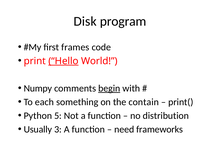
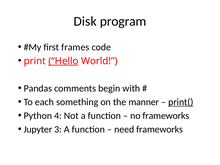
Numpy: Numpy -> Pandas
begin underline: present -> none
contain: contain -> manner
print( underline: none -> present
5: 5 -> 4
no distribution: distribution -> frameworks
Usually: Usually -> Jupyter
